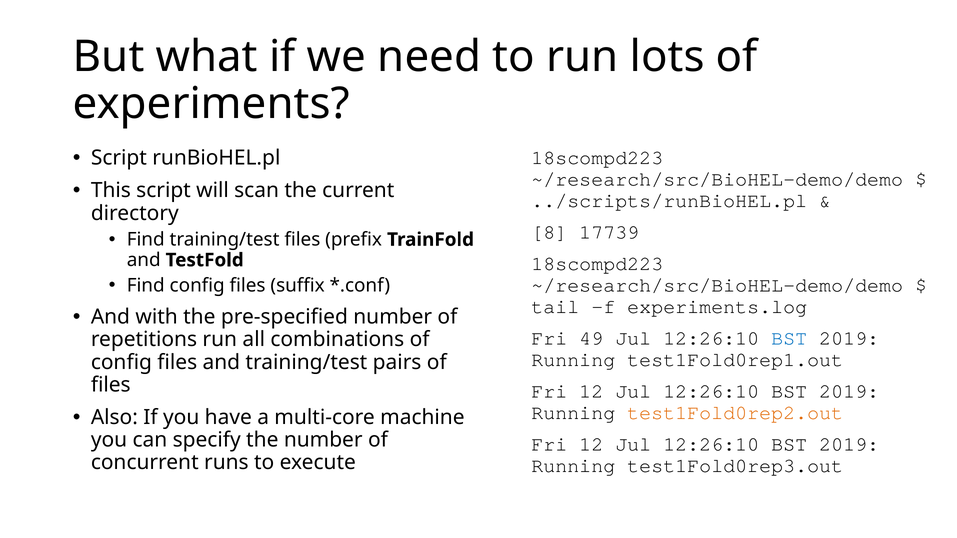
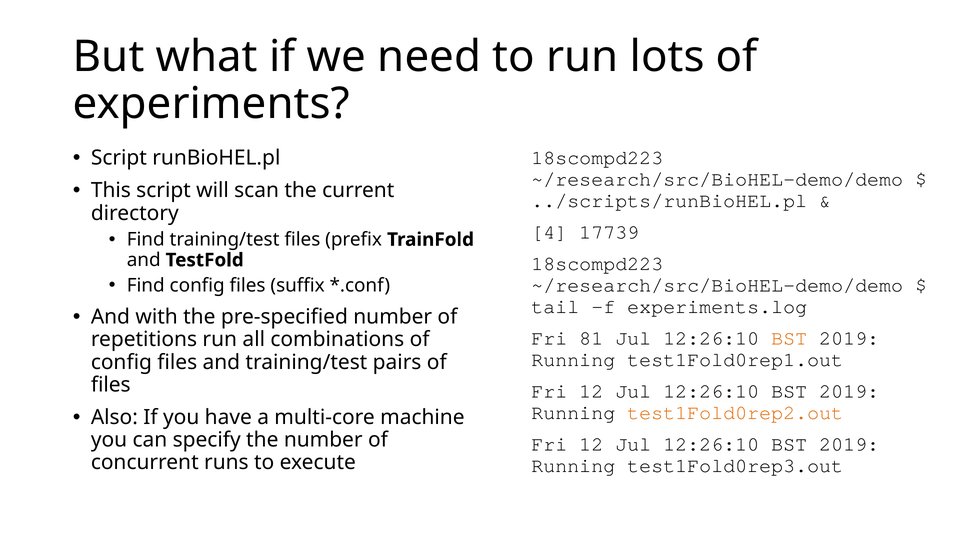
8: 8 -> 4
49: 49 -> 81
BST at (789, 338) colour: blue -> orange
